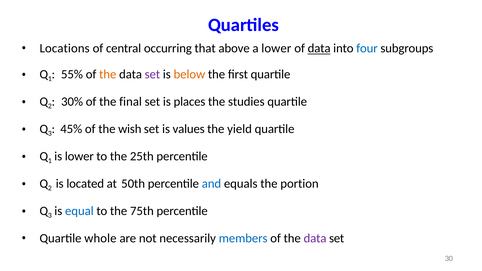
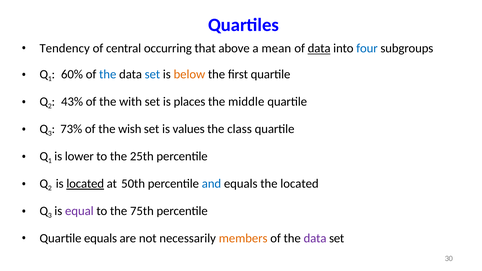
Locations: Locations -> Tendency
a lower: lower -> mean
55%: 55% -> 60%
the at (108, 74) colour: orange -> blue
set at (152, 74) colour: purple -> blue
30%: 30% -> 43%
final: final -> with
studies: studies -> middle
45%: 45% -> 73%
yield: yield -> class
located at (85, 184) underline: none -> present
the portion: portion -> located
equal colour: blue -> purple
Quartile whole: whole -> equals
members colour: blue -> orange
